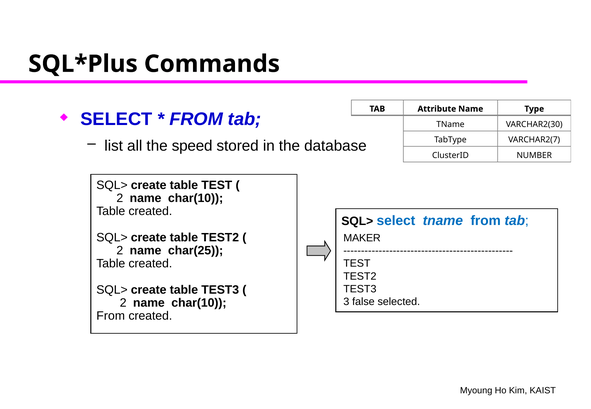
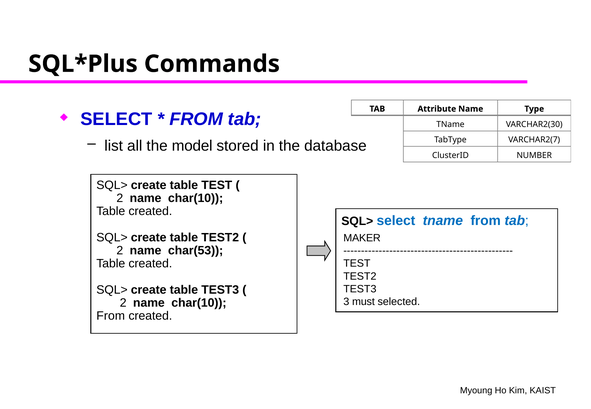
speed: speed -> model
char(25: char(25 -> char(53
false: false -> must
